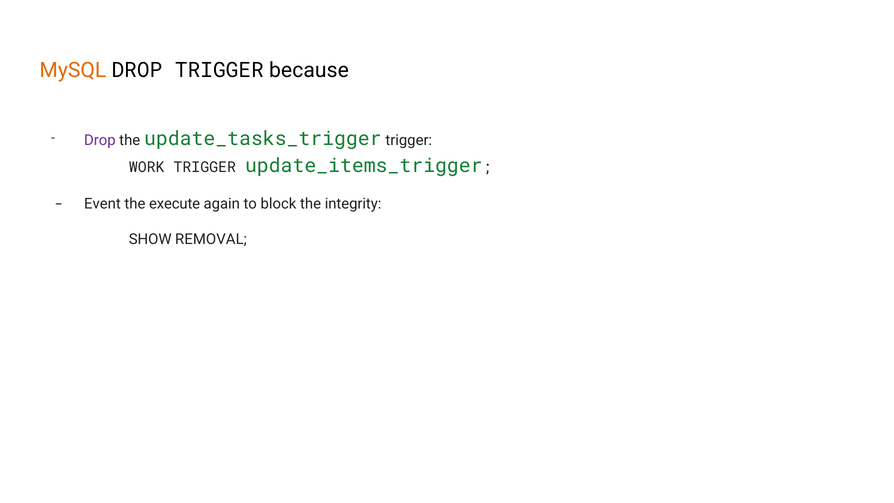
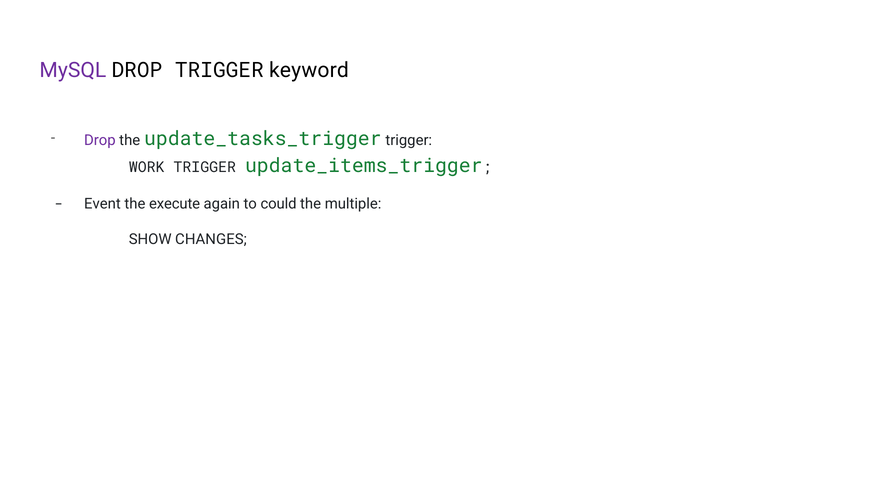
MySQL colour: orange -> purple
because: because -> keyword
block: block -> could
integrity: integrity -> multiple
REMOVAL: REMOVAL -> CHANGES
